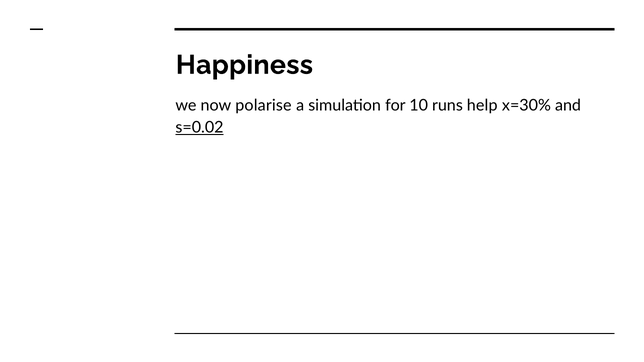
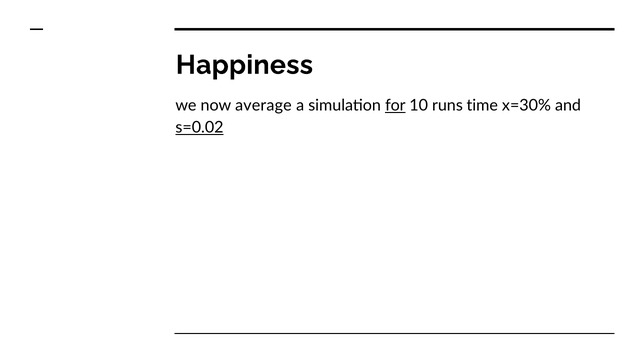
polarise: polarise -> average
for underline: none -> present
help: help -> time
